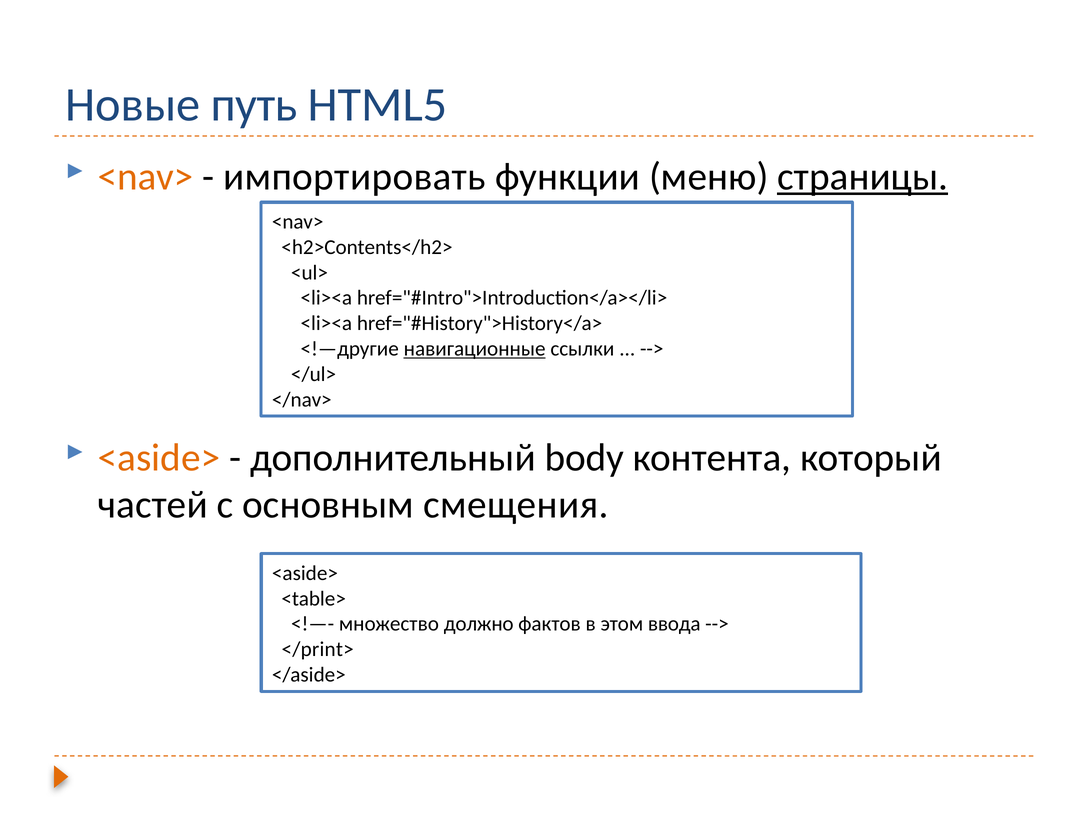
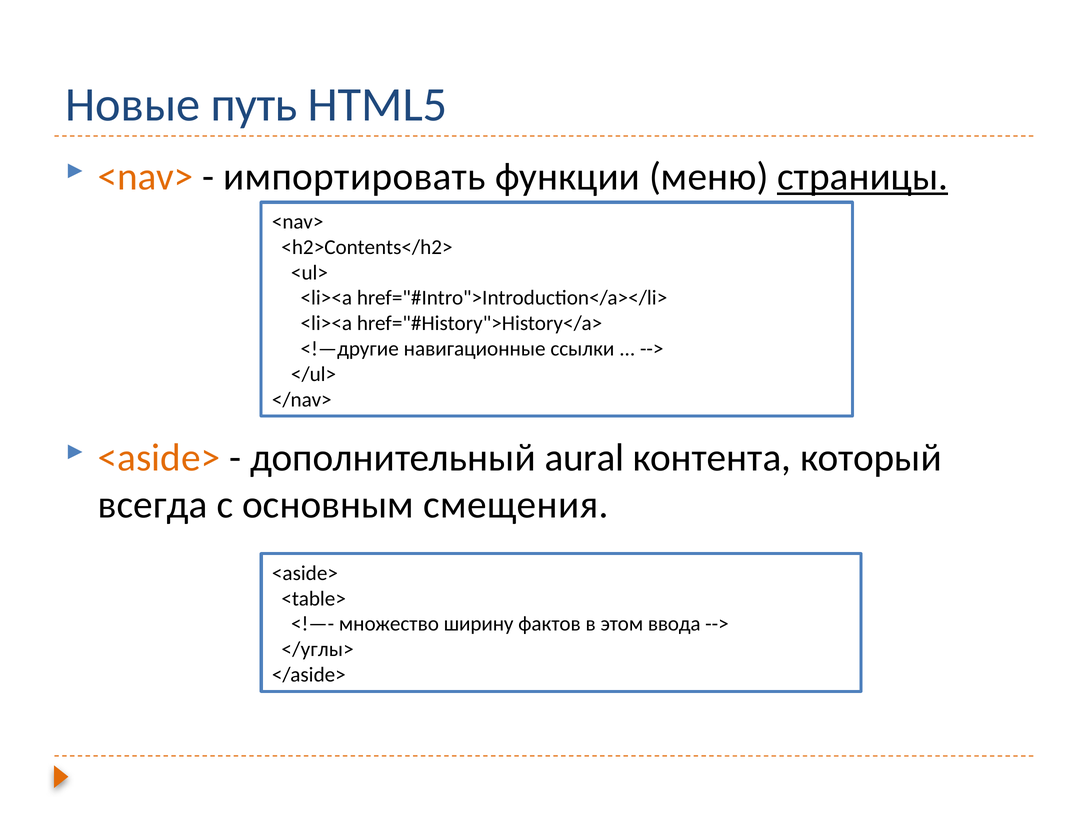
навигационные underline: present -> none
body: body -> aural
частей: частей -> всегда
должно: должно -> ширину
</print>: </print> -> </углы>
